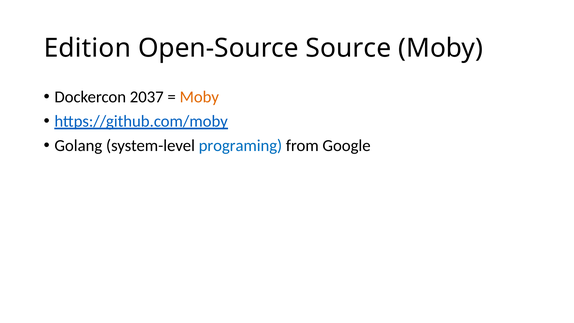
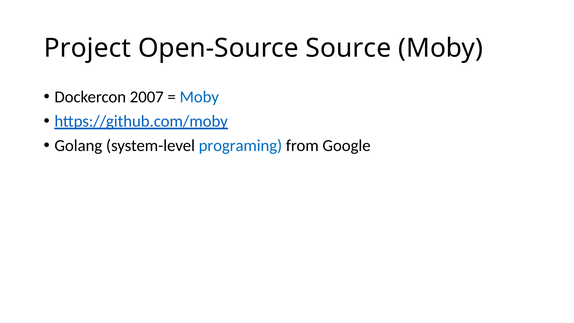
Edition: Edition -> Project
2037: 2037 -> 2007
Moby at (199, 97) colour: orange -> blue
